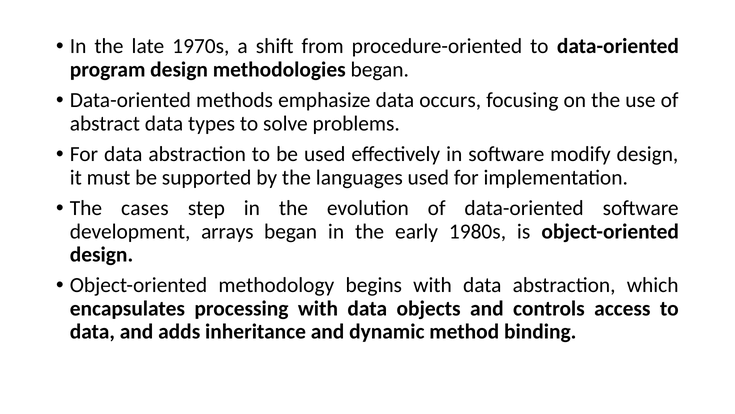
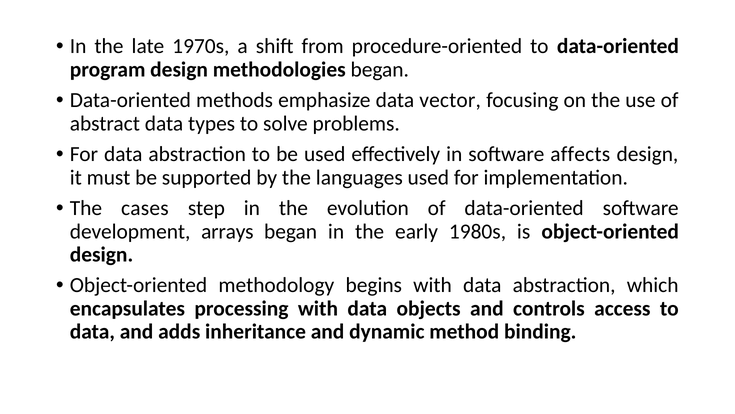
occurs: occurs -> vector
modify: modify -> affects
